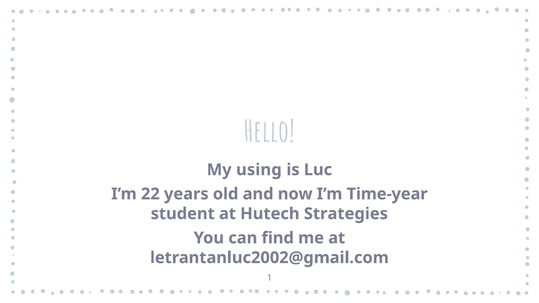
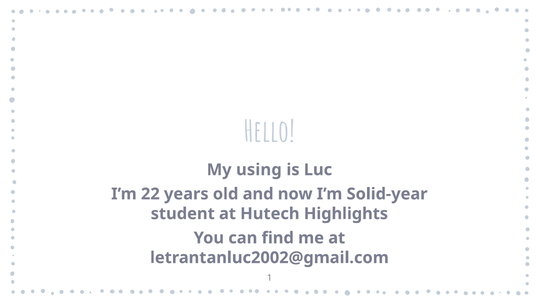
Time-year: Time-year -> Solid-year
Strategies: Strategies -> Highlights
